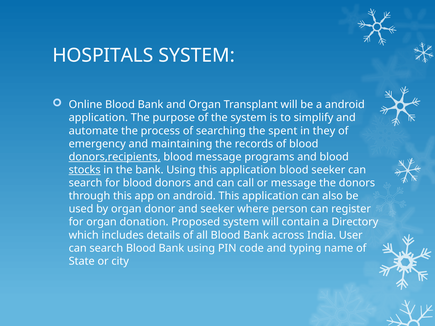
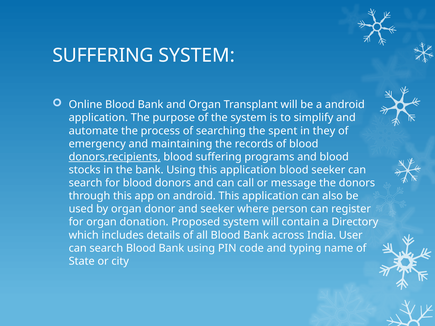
HOSPITALS at (103, 55): HOSPITALS -> SUFFERING
blood message: message -> suffering
stocks underline: present -> none
